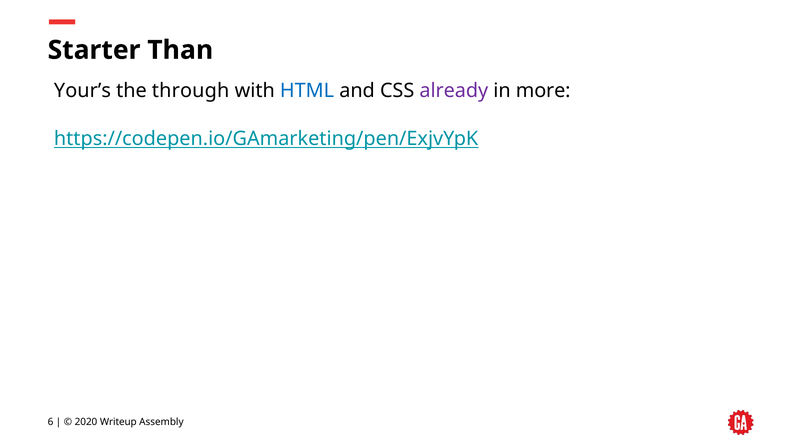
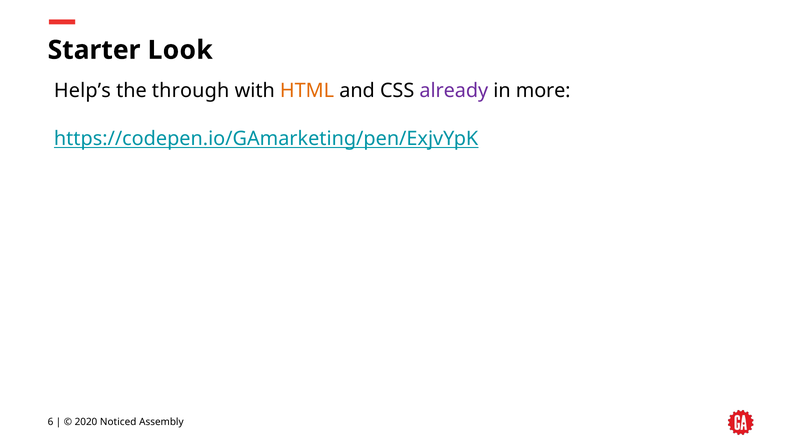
Than: Than -> Look
Your’s: Your’s -> Help’s
HTML colour: blue -> orange
Writeup: Writeup -> Noticed
